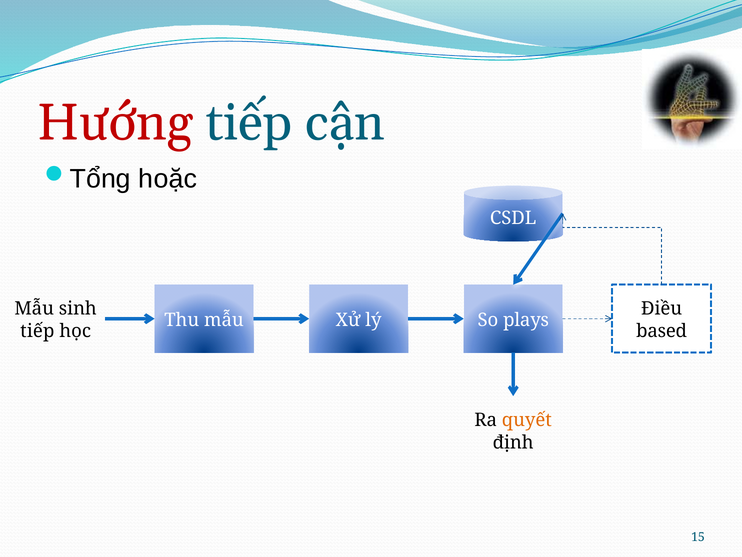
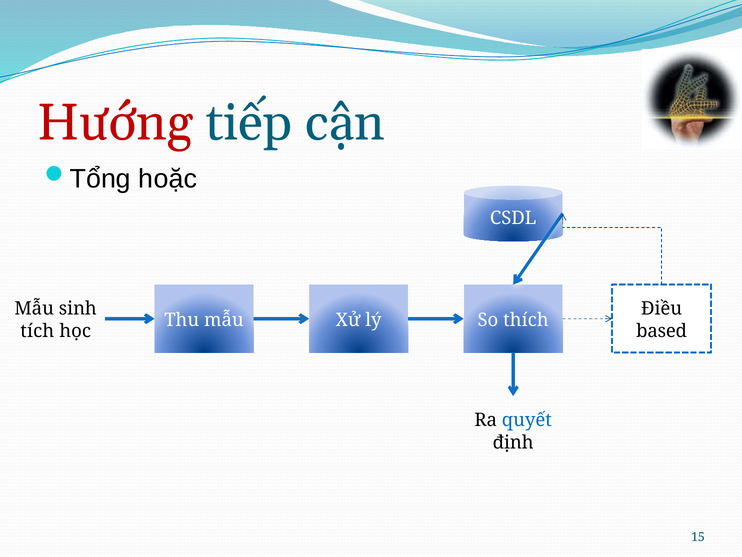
plays: plays -> thích
tiếp at (37, 331): tiếp -> tích
quyết colour: orange -> blue
